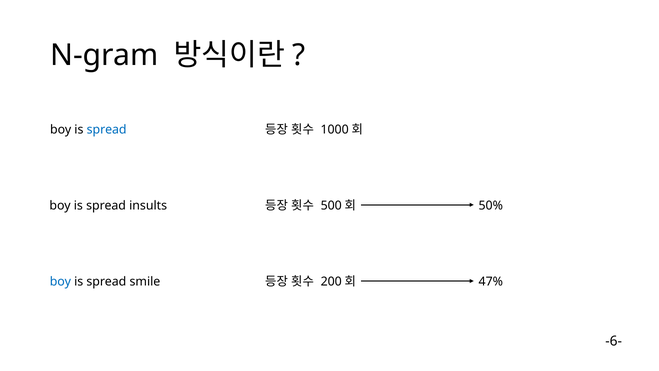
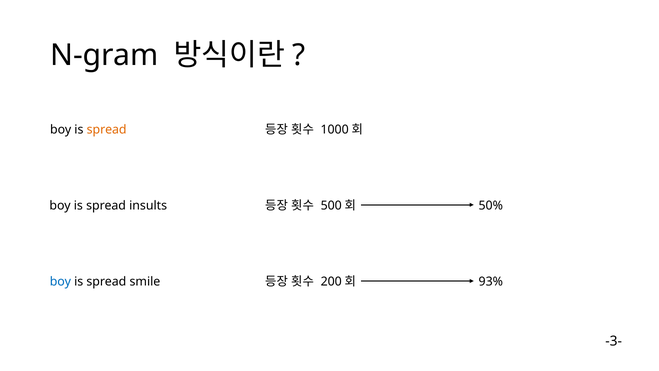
spread at (107, 129) colour: blue -> orange
47%: 47% -> 93%
-6-: -6- -> -3-
